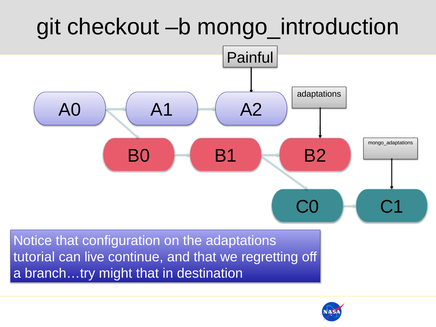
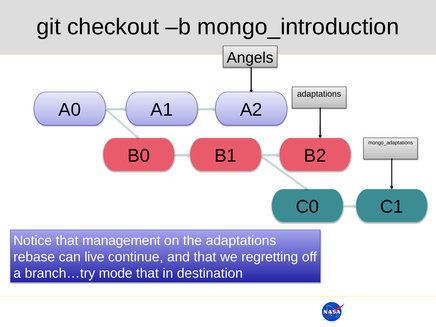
Painful: Painful -> Angels
configuration: configuration -> management
tutorial: tutorial -> rebase
might: might -> mode
